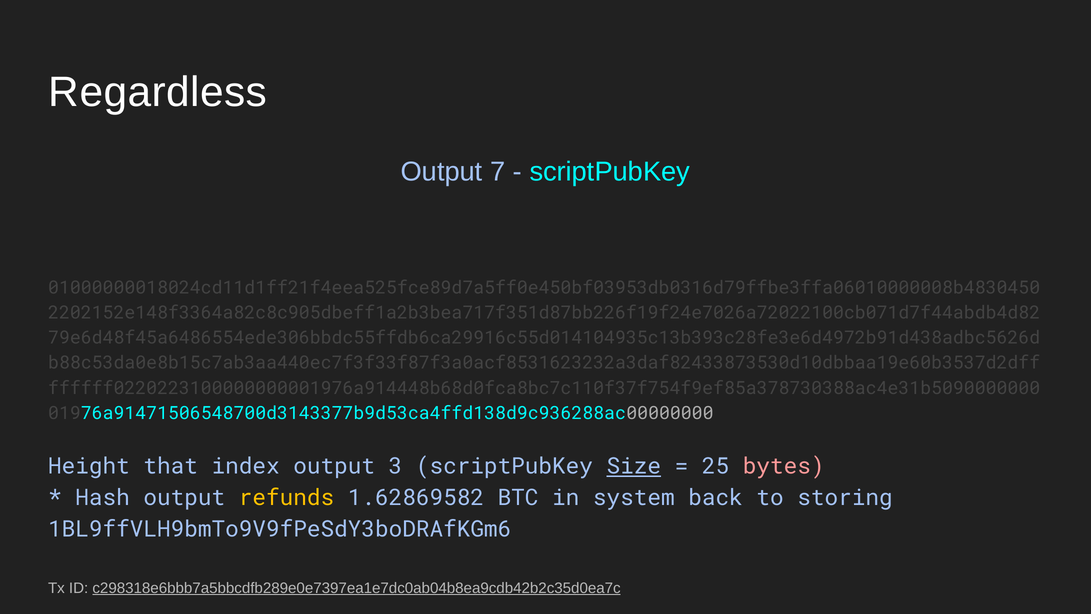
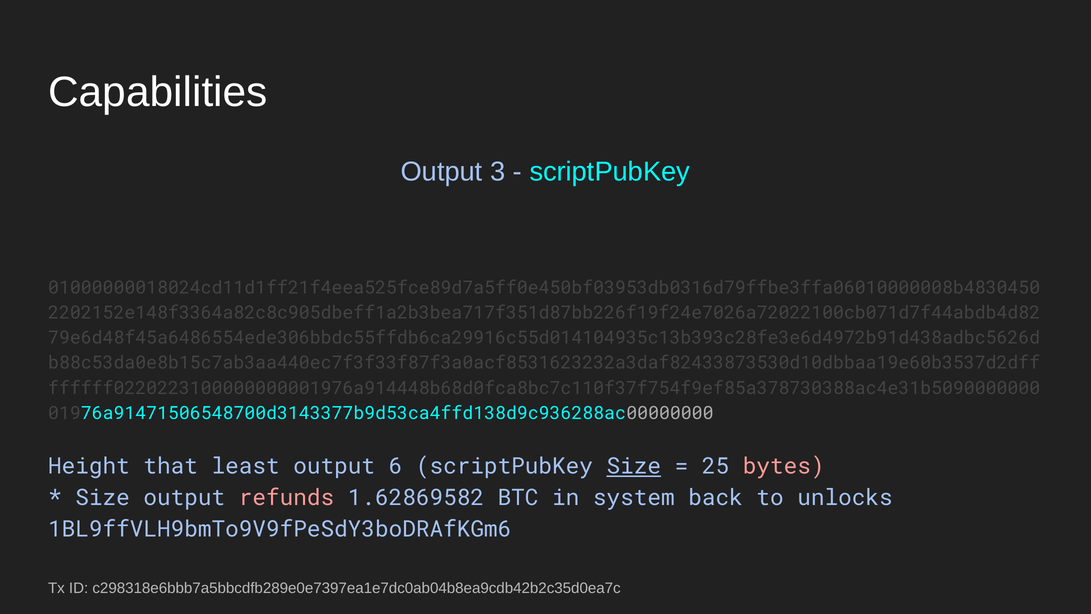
Regardless: Regardless -> Capabilities
7: 7 -> 3
index: index -> least
3: 3 -> 6
Hash at (103, 497): Hash -> Size
refunds colour: yellow -> pink
storing: storing -> unlocks
c298318e6bbb7a5bbcdfb289e0e7397ea1e7dc0ab04b8ea9cdb42b2c35d0ea7c underline: present -> none
